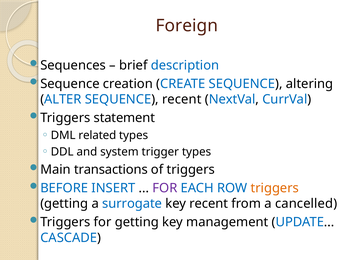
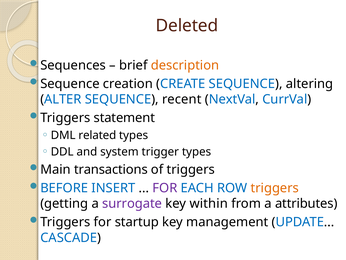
Foreign: Foreign -> Deleted
description colour: blue -> orange
surrogate colour: blue -> purple
key recent: recent -> within
cancelled: cancelled -> attributes
for getting: getting -> startup
